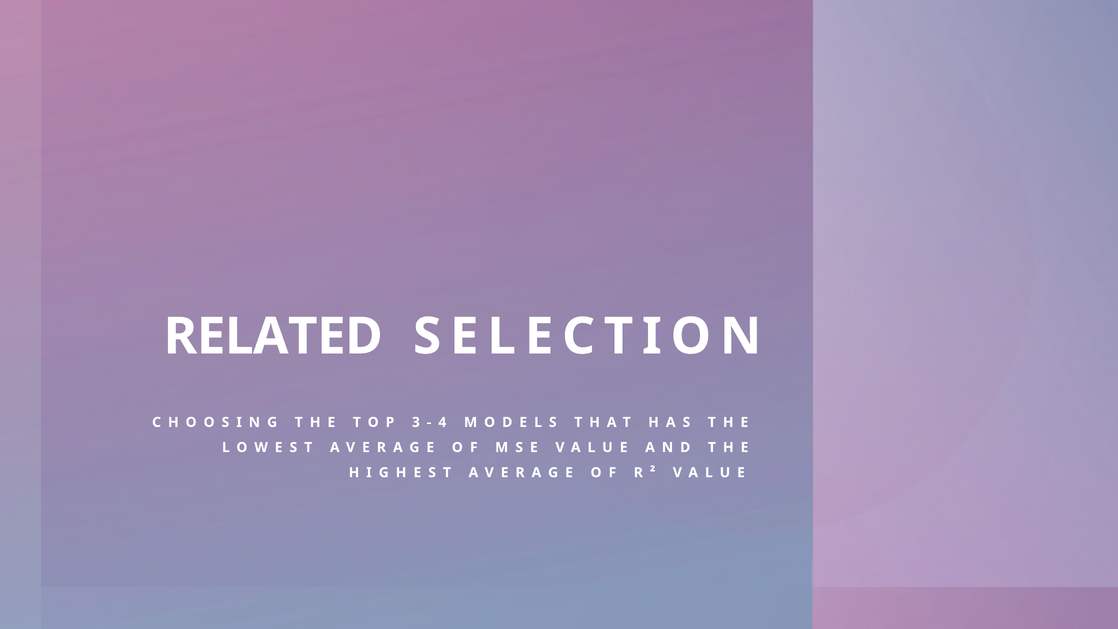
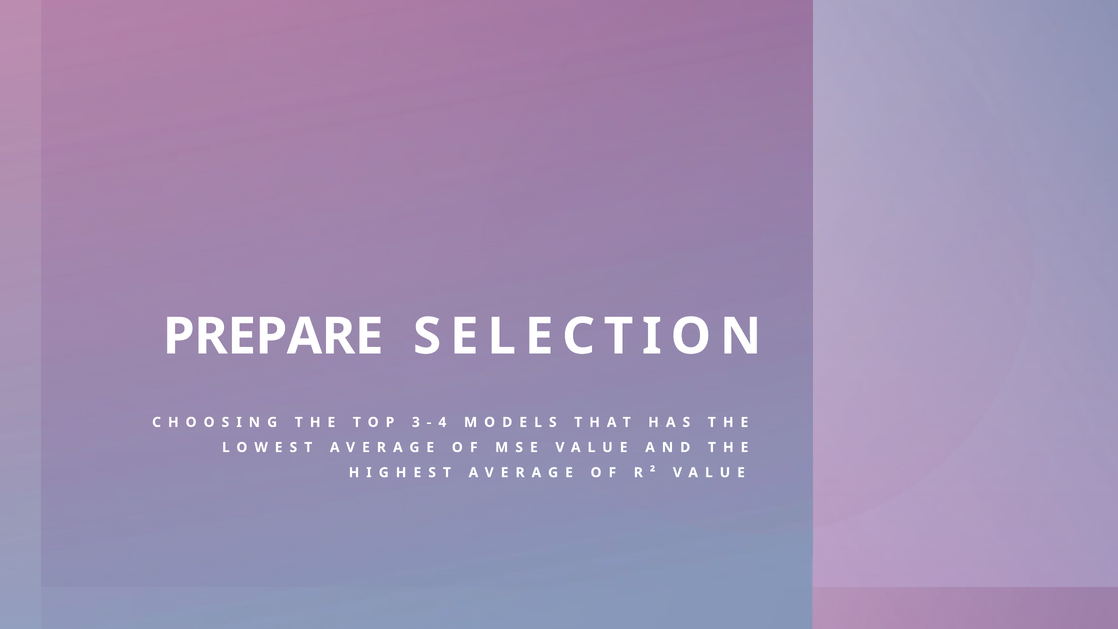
RELATED: RELATED -> PREPARE
